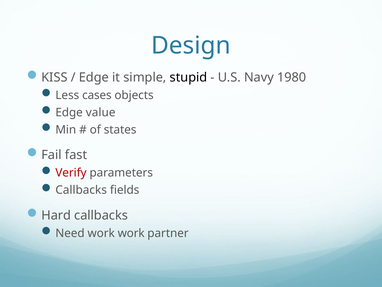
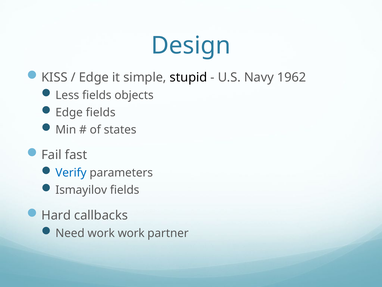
1980: 1980 -> 1962
Less cases: cases -> fields
Edge value: value -> fields
Verify colour: red -> blue
Callbacks at (81, 190): Callbacks -> Ismayilov
